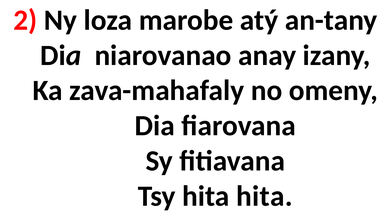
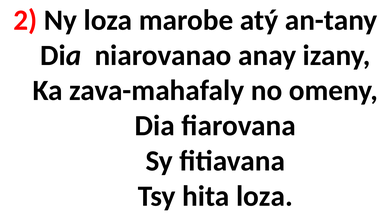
hita hita: hita -> loza
